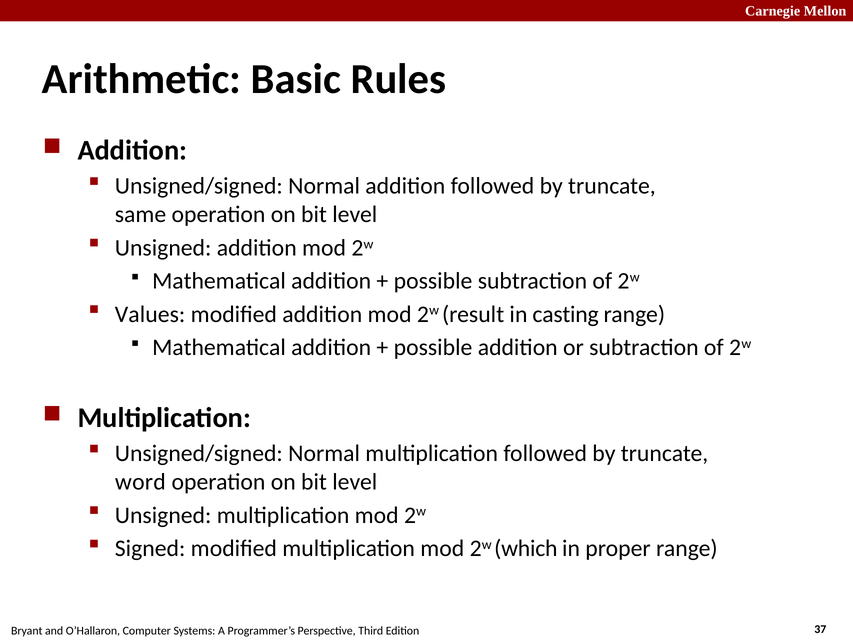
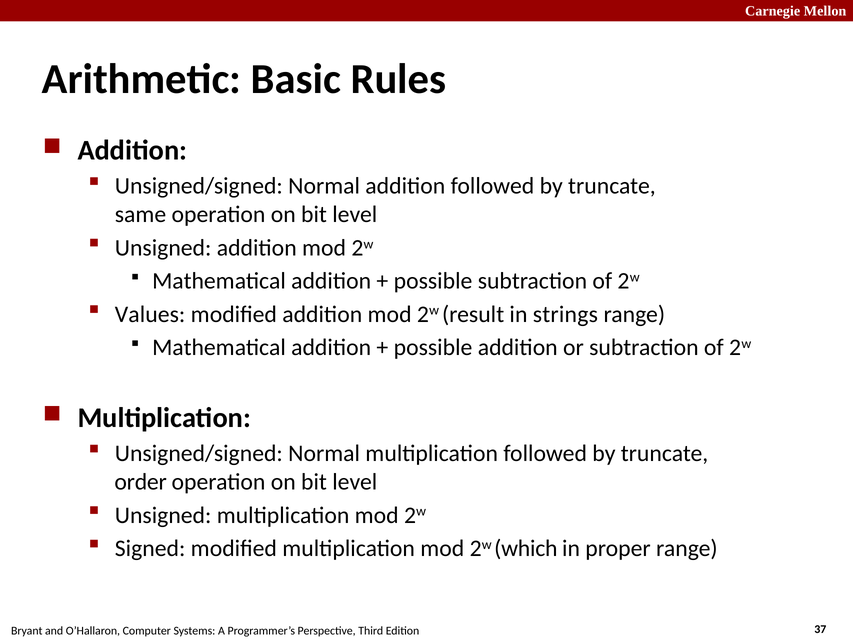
casting: casting -> strings
word: word -> order
